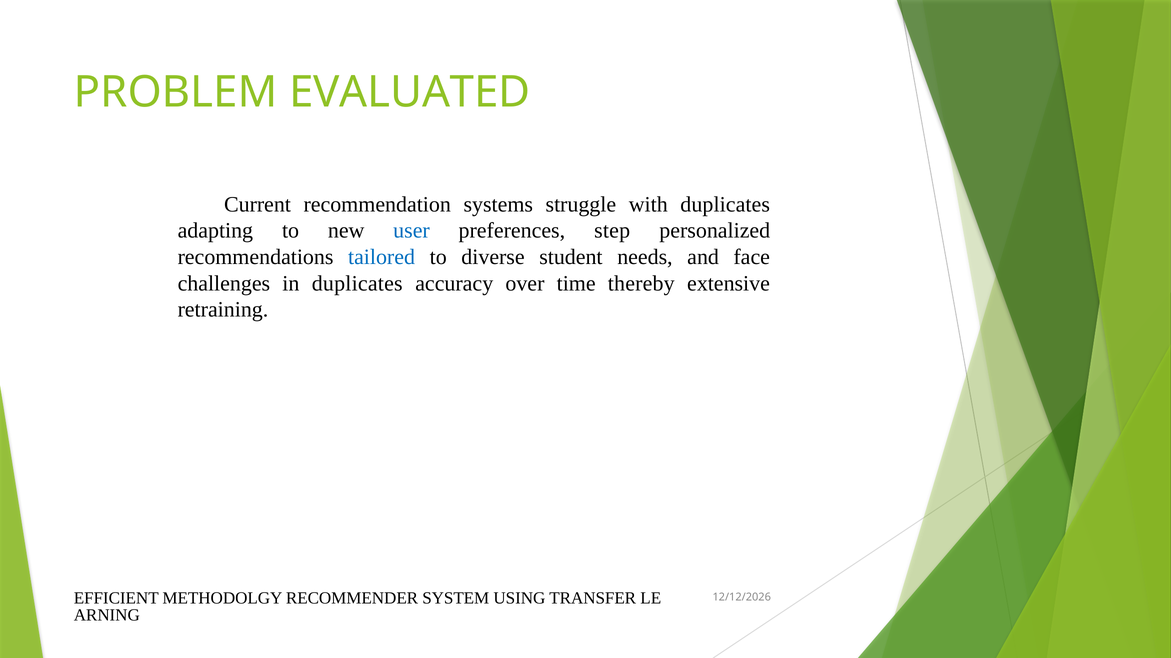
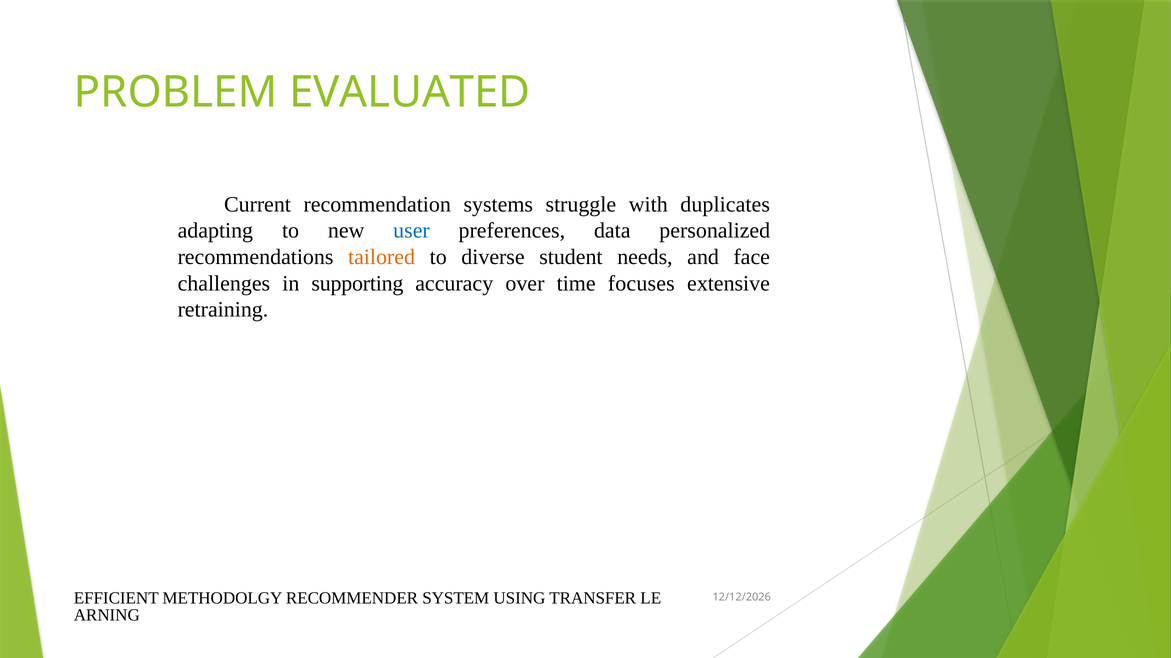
step: step -> data
tailored colour: blue -> orange
in duplicates: duplicates -> supporting
thereby: thereby -> focuses
